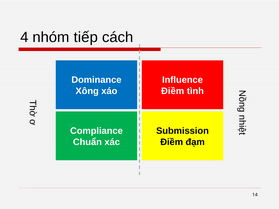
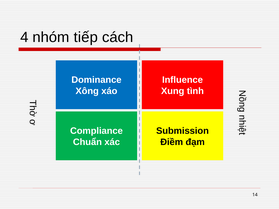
Điềm at (173, 91): Điềm -> Xung
